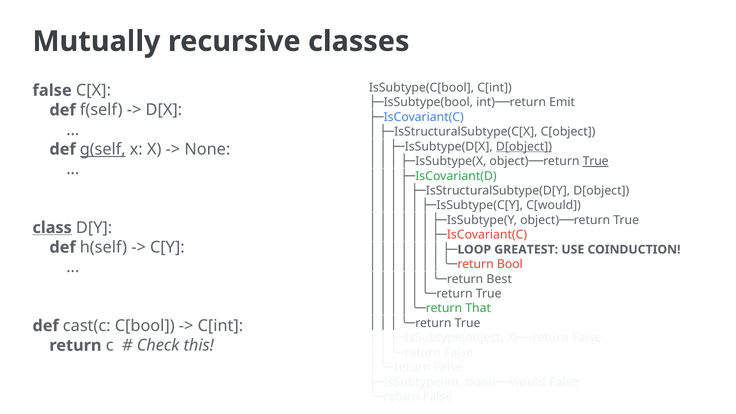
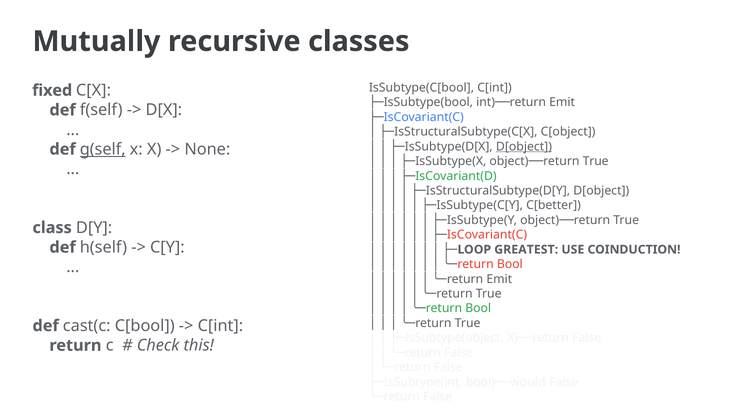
false at (52, 90): false -> fixed
True at (596, 161) underline: present -> none
C[would: C[would -> C[better
class underline: present -> none
╰─return Best: Best -> Emit
That at (478, 308): That -> Bool
